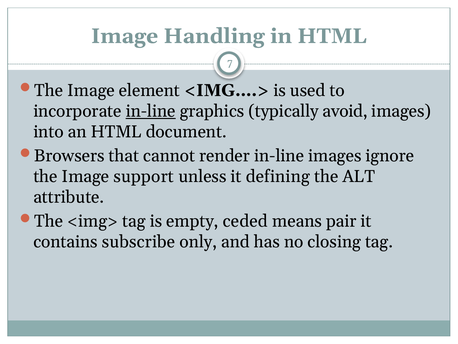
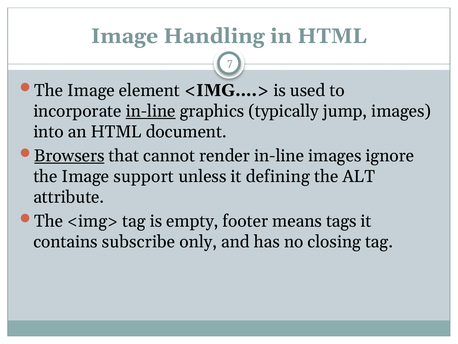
avoid: avoid -> jump
Browsers underline: none -> present
ceded: ceded -> footer
pair: pair -> tags
